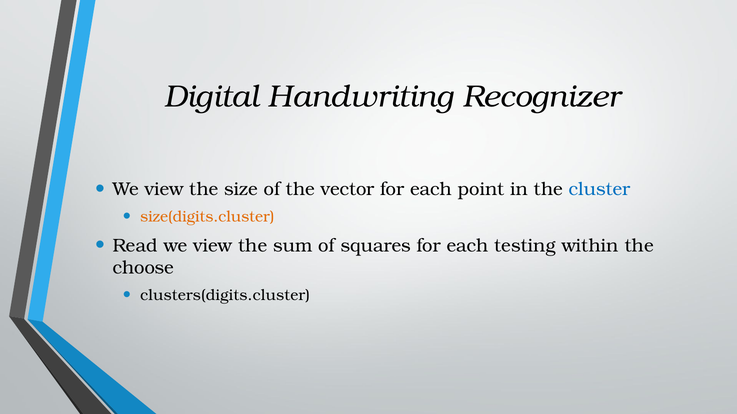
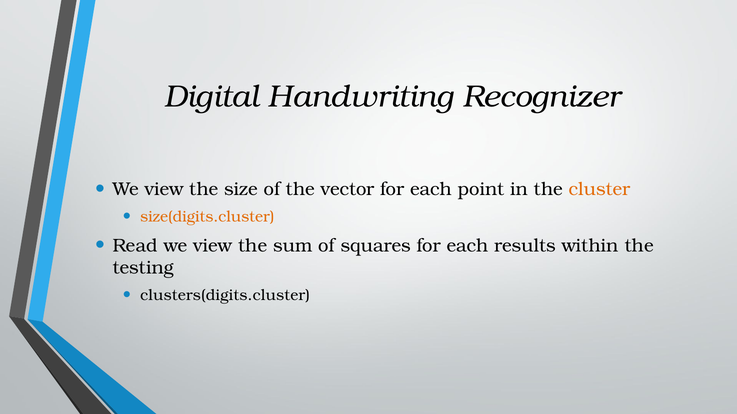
cluster colour: blue -> orange
testing: testing -> results
choose: choose -> testing
